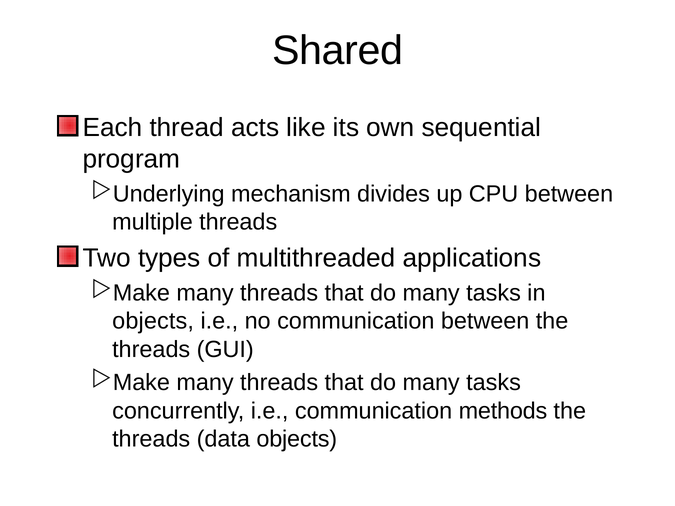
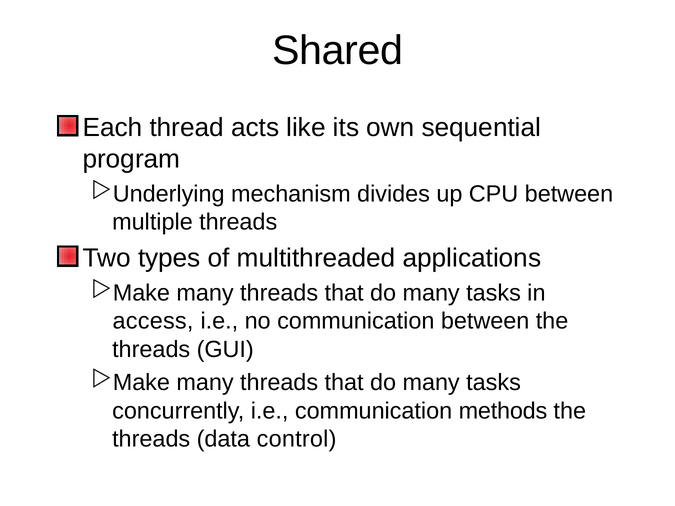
objects at (153, 321): objects -> access
data objects: objects -> control
